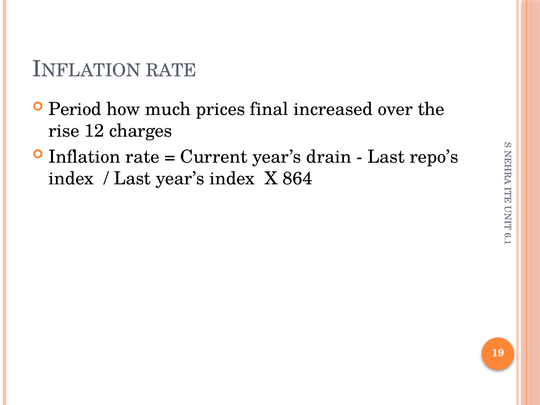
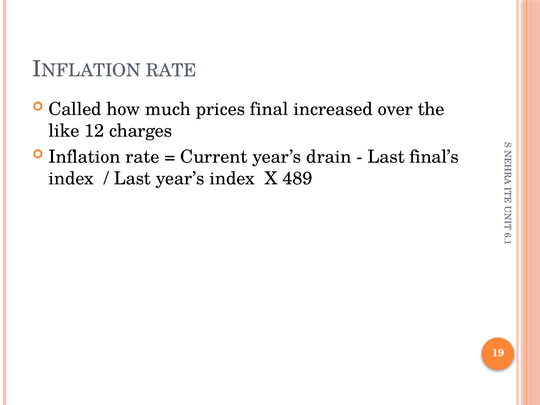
Period: Period -> Called
rise: rise -> like
repo’s: repo’s -> final’s
864: 864 -> 489
